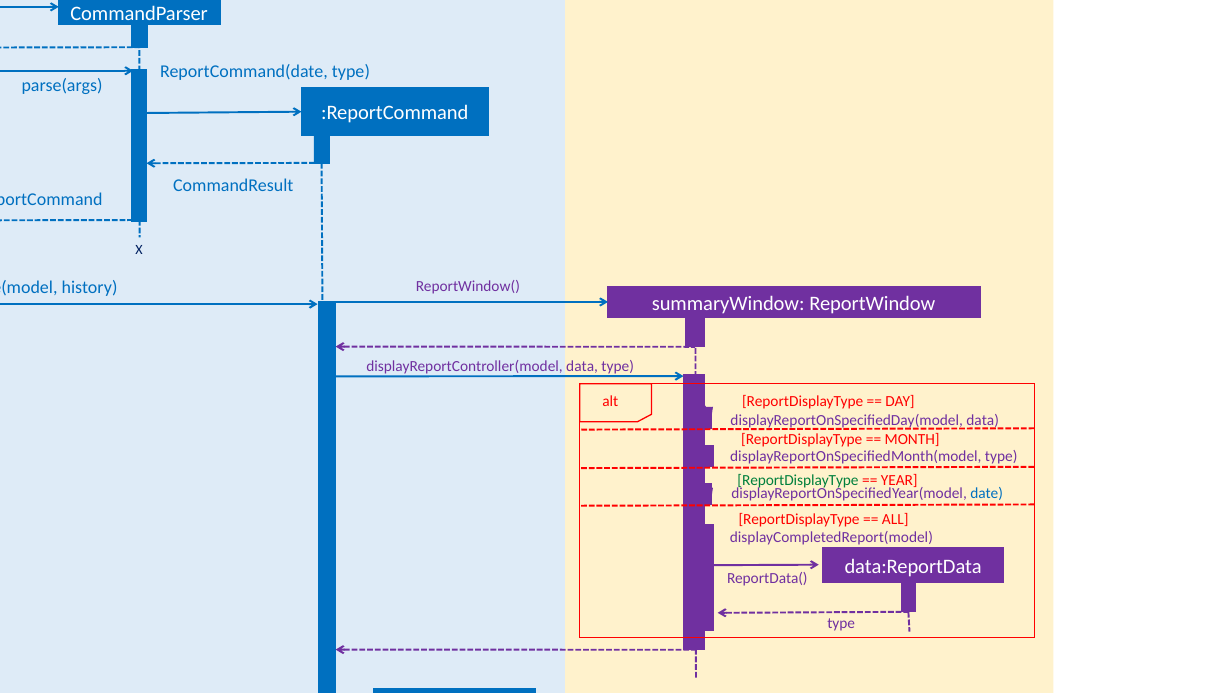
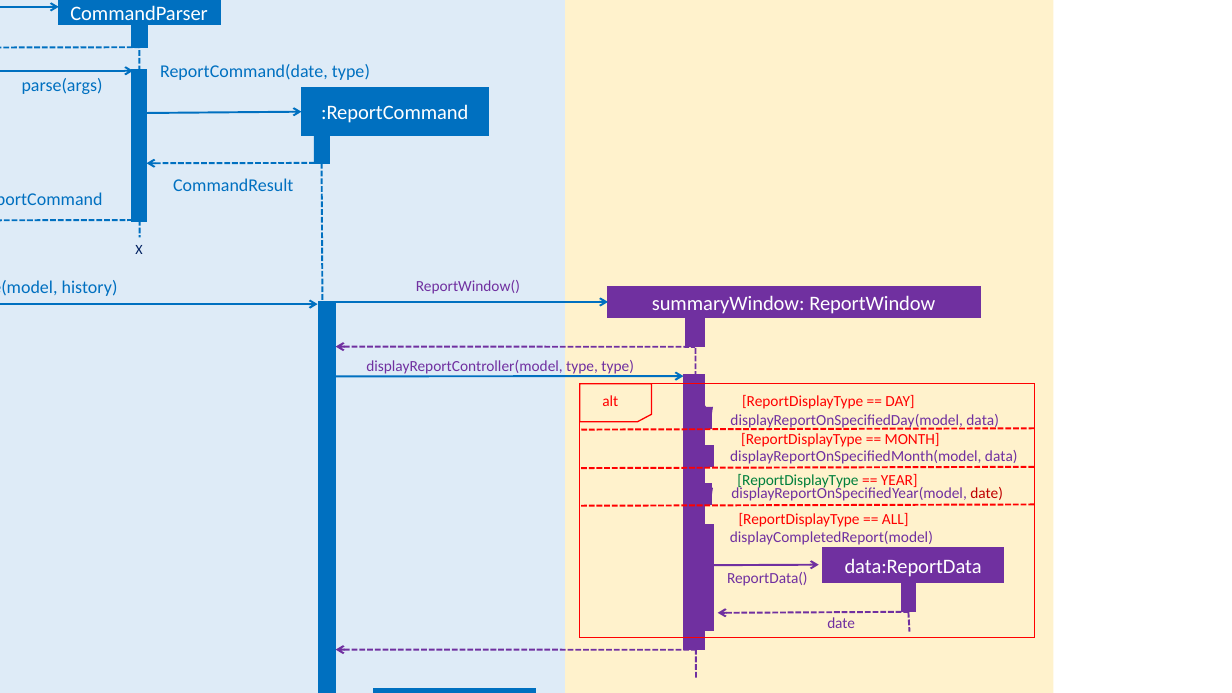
displayReportController(model data: data -> type
displayReportOnSpecifiedMonth(model type: type -> data
date at (987, 493) colour: blue -> red
type at (841, 623): type -> date
